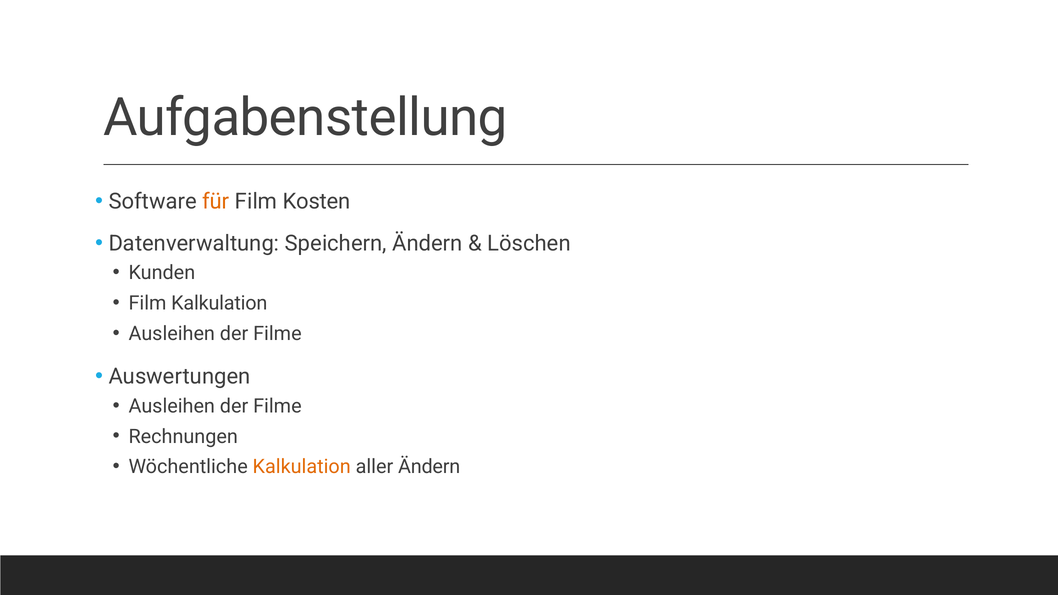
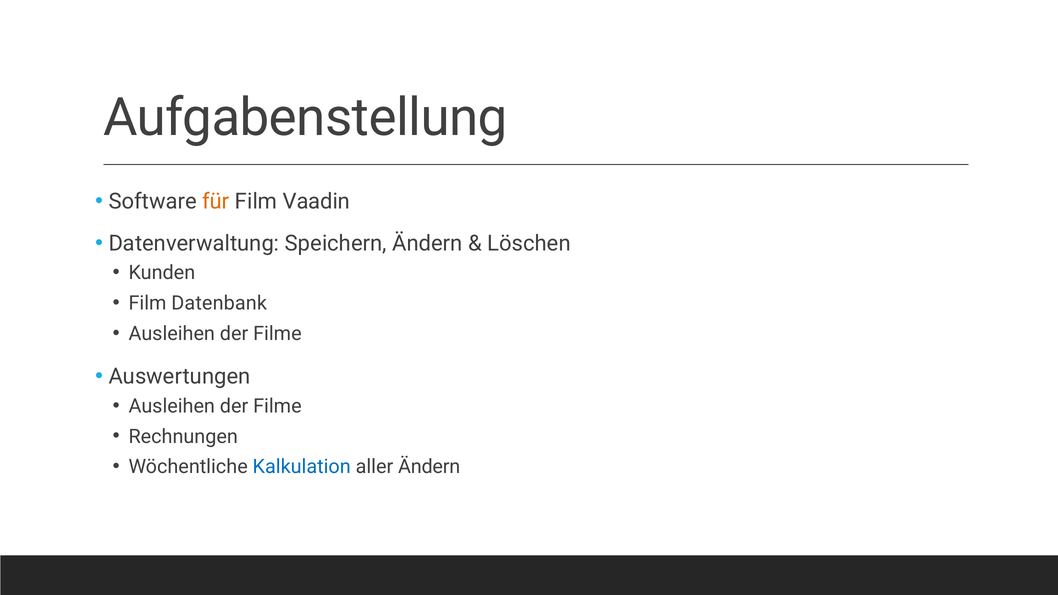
Kosten: Kosten -> Vaadin
Film Kalkulation: Kalkulation -> Datenbank
Kalkulation at (302, 467) colour: orange -> blue
